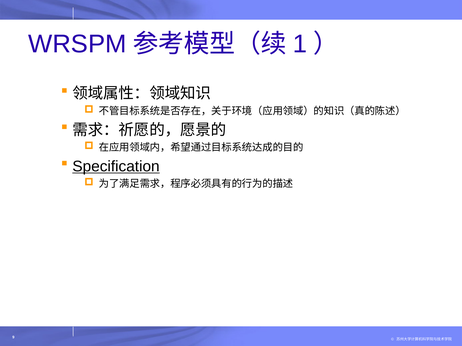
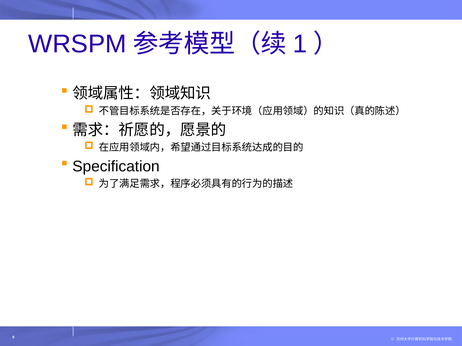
Specification underline: present -> none
